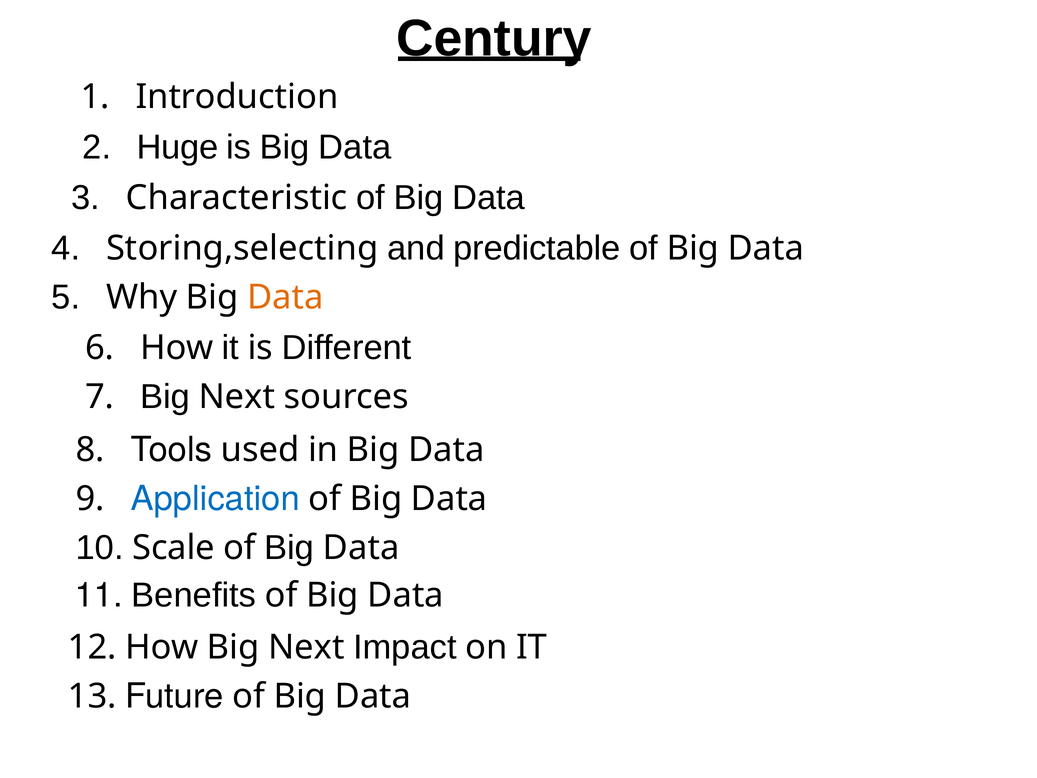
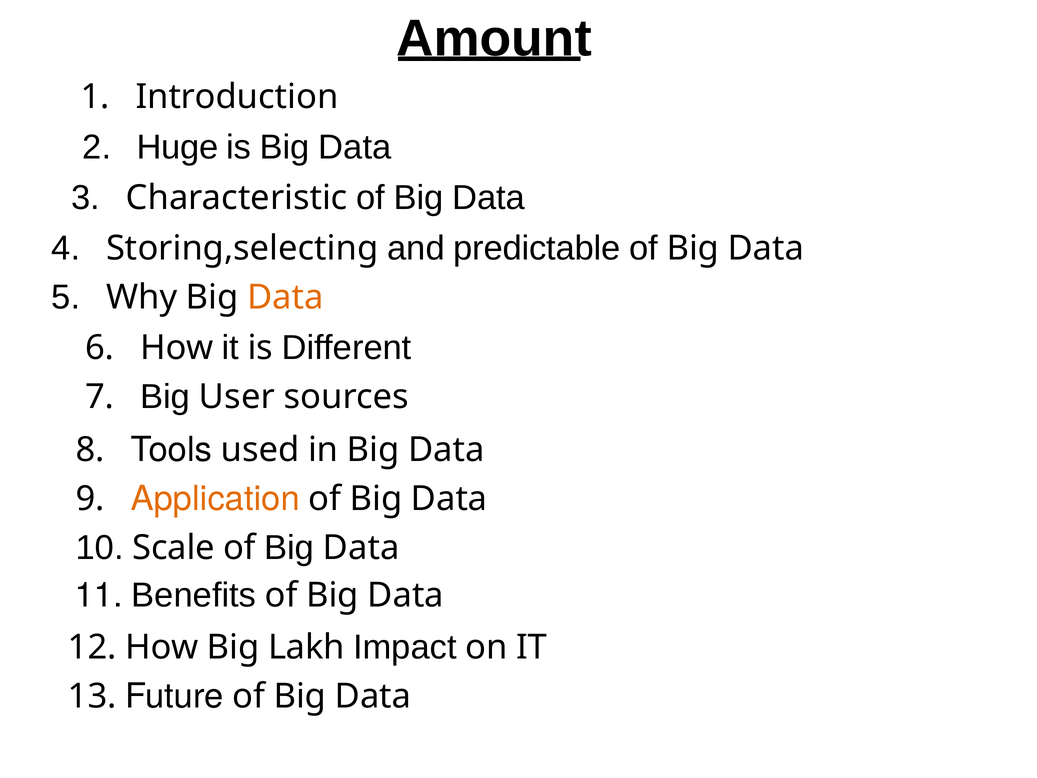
Century: Century -> Amount
7 Big Next: Next -> User
Application colour: blue -> orange
How Big Next: Next -> Lakh
